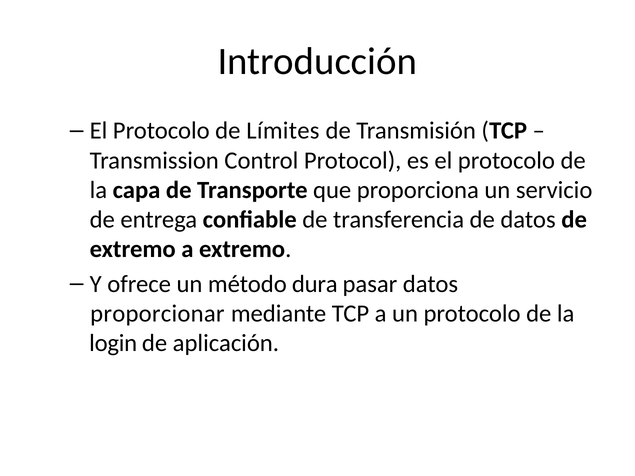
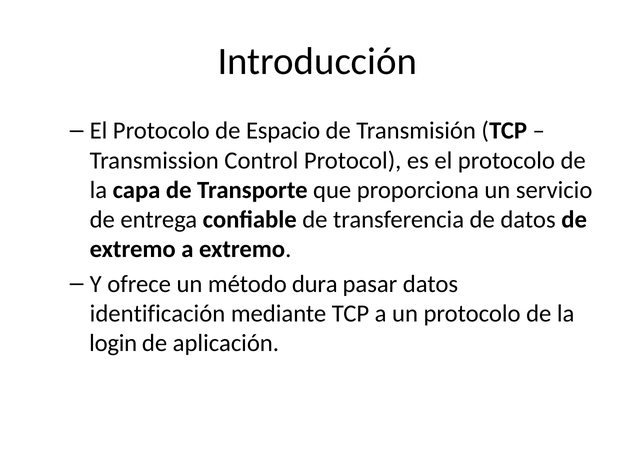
Límites: Límites -> Espacio
proporcionar: proporcionar -> identificación
